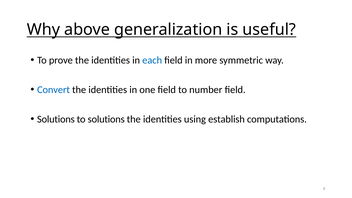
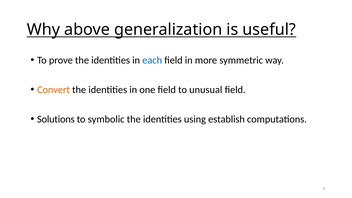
Convert colour: blue -> orange
number: number -> unusual
to solutions: solutions -> symbolic
